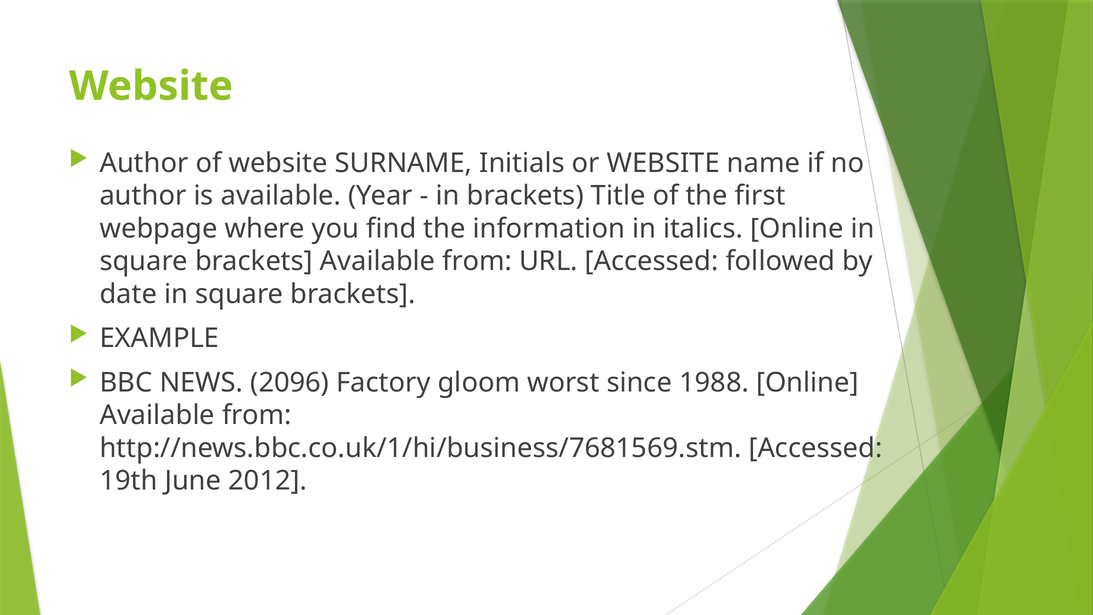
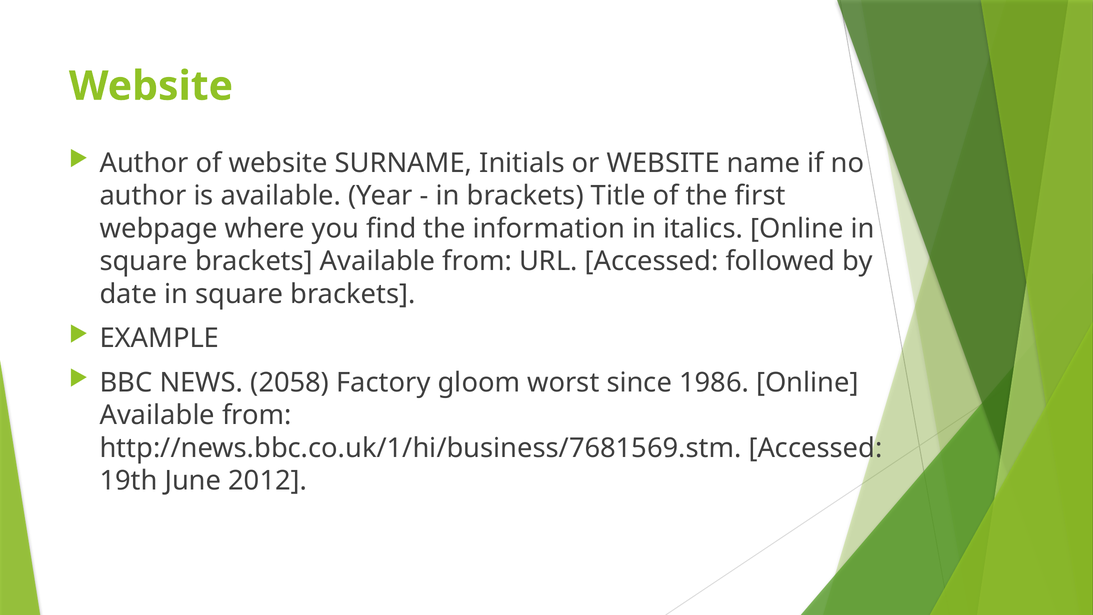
2096: 2096 -> 2058
1988: 1988 -> 1986
